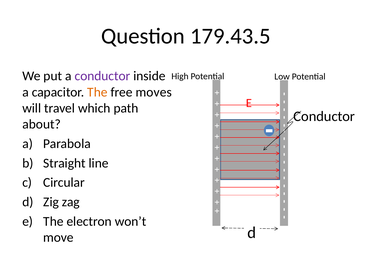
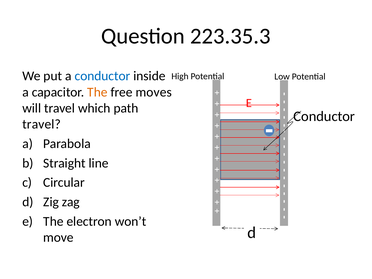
179.43.5: 179.43.5 -> 223.35.3
conductor at (102, 76) colour: purple -> blue
about at (42, 124): about -> travel
